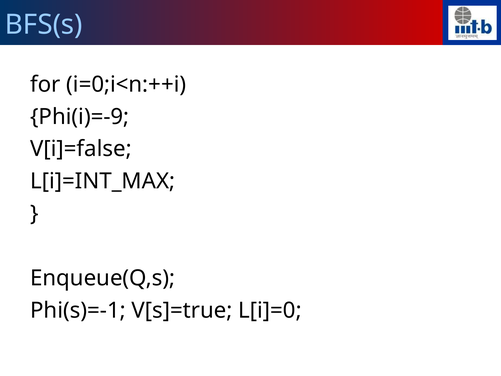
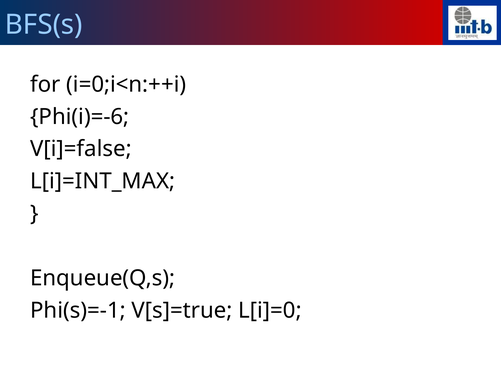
Phi(i)=-9: Phi(i)=-9 -> Phi(i)=-6
